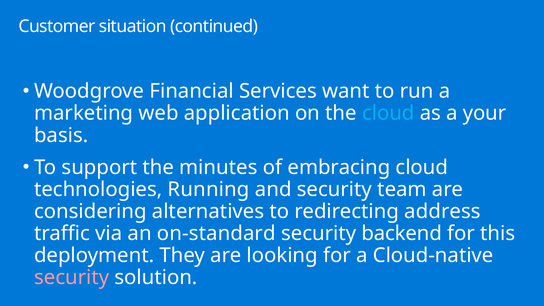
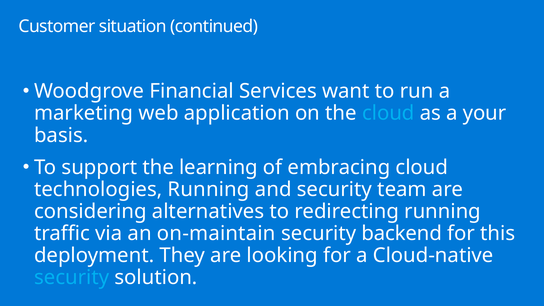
minutes: minutes -> learning
redirecting address: address -> running
on-standard: on-standard -> on-maintain
security at (72, 278) colour: pink -> light blue
